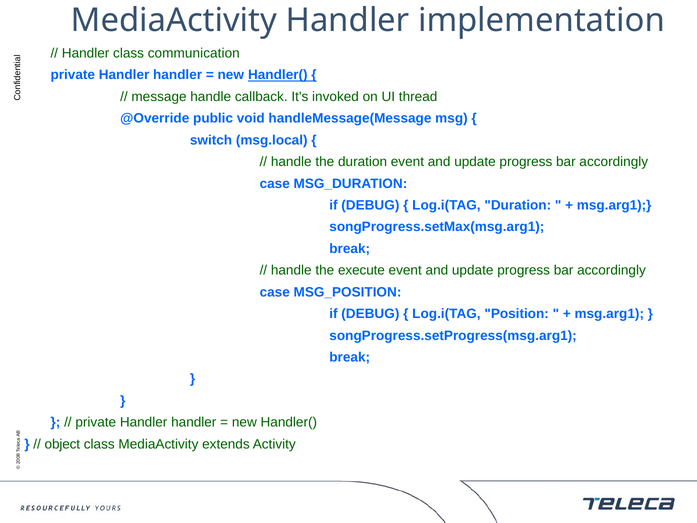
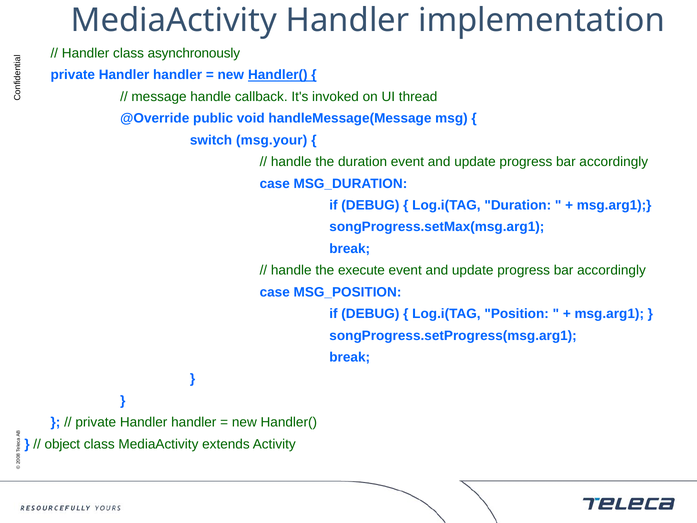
communication: communication -> asynchronously
msg.local: msg.local -> msg.your
